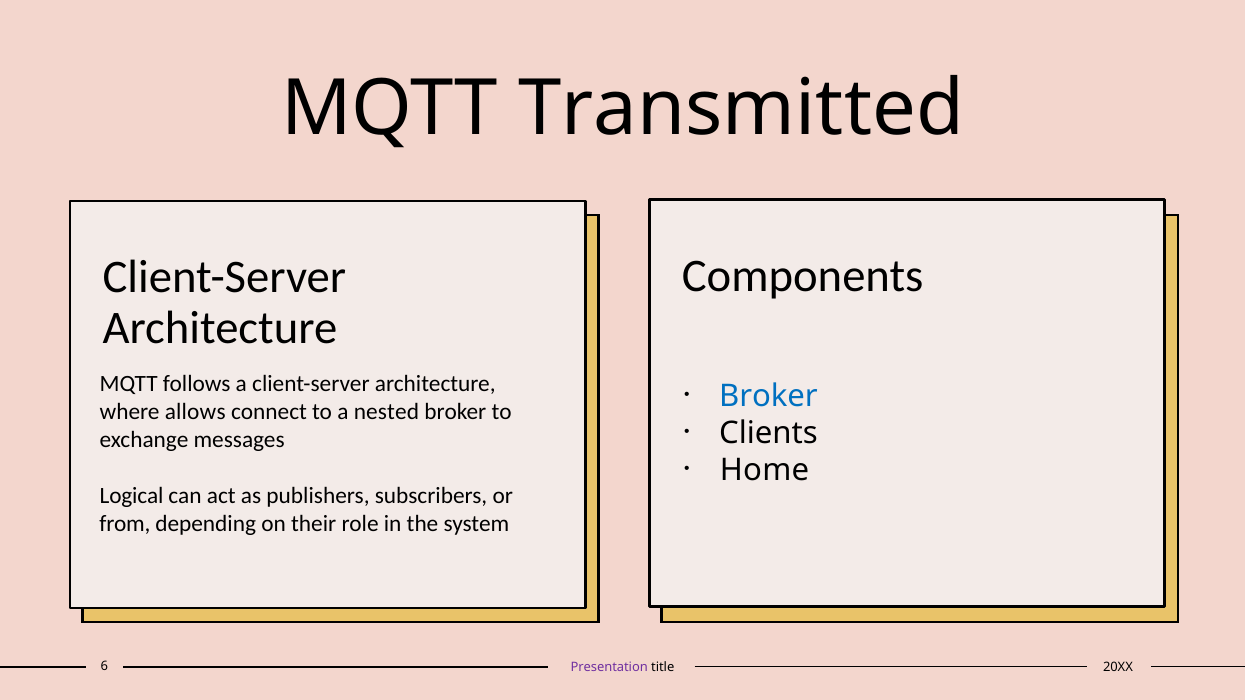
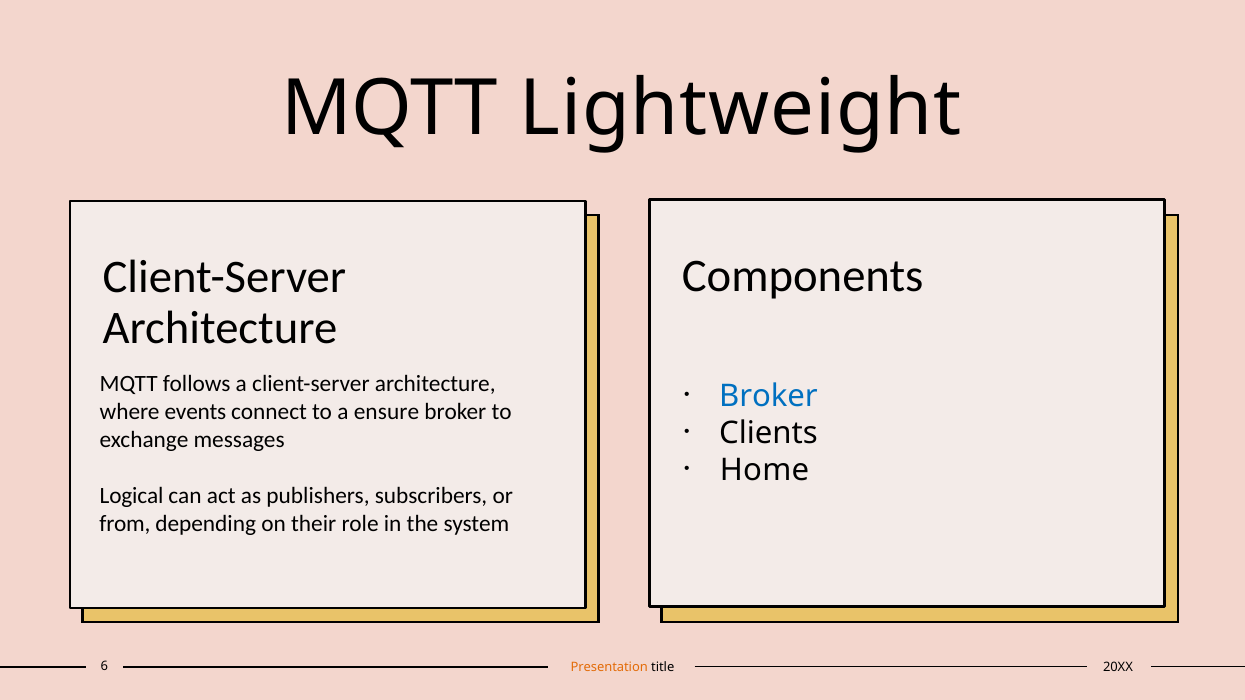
Transmitted: Transmitted -> Lightweight
allows: allows -> events
nested: nested -> ensure
Presentation colour: purple -> orange
